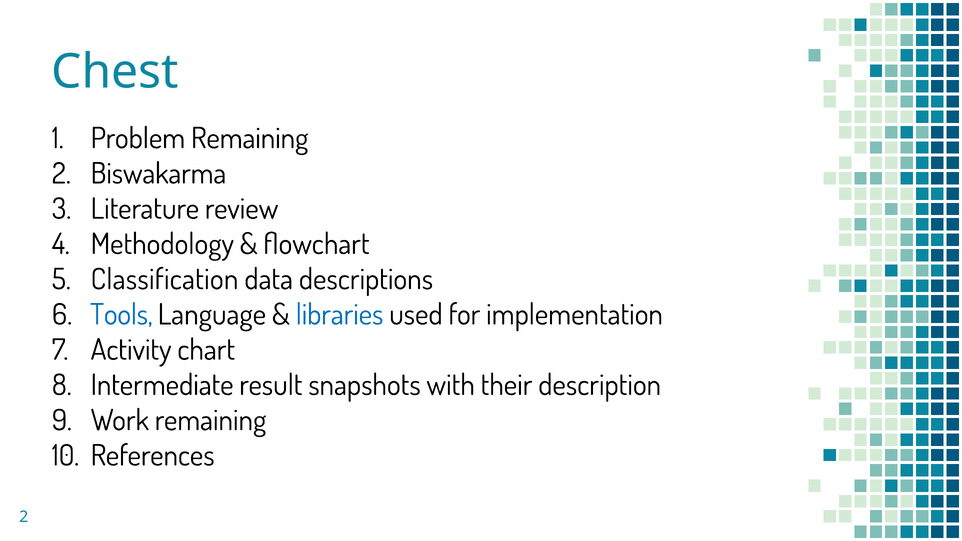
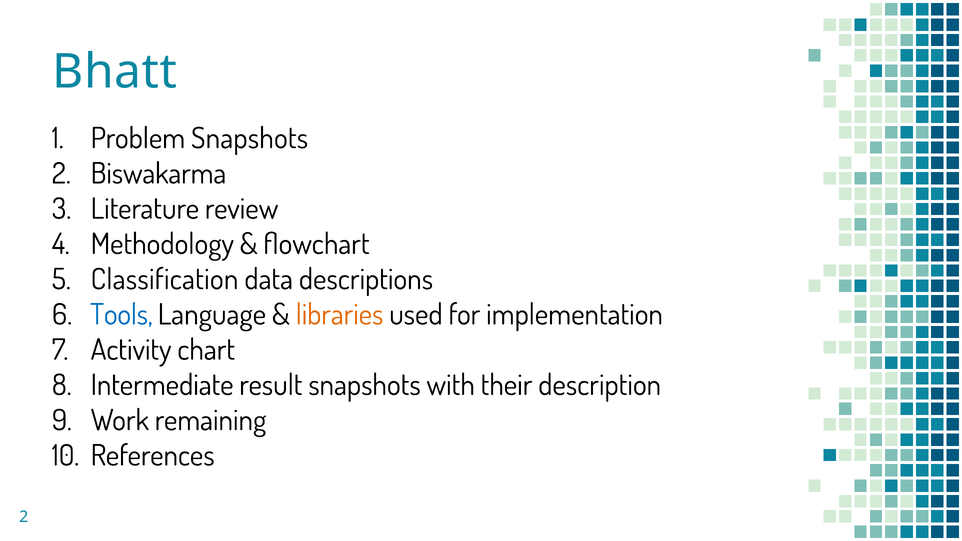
Chest: Chest -> Bhatt
Problem Remaining: Remaining -> Snapshots
libraries colour: blue -> orange
